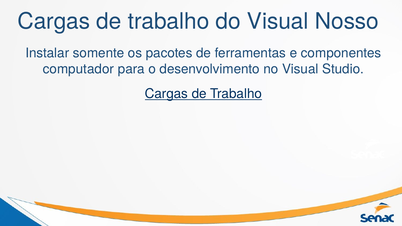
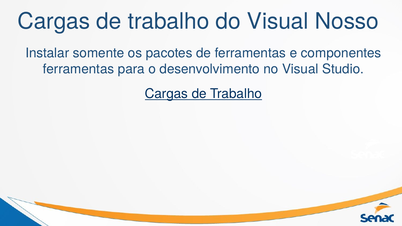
computador at (78, 69): computador -> ferramentas
